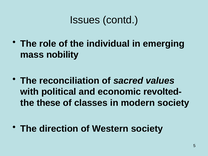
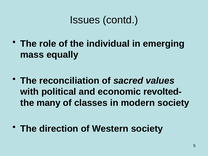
nobility: nobility -> equally
these: these -> many
